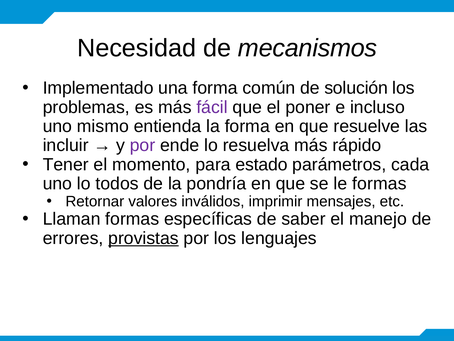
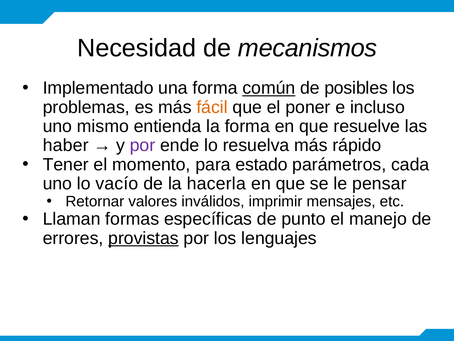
común underline: none -> present
solución: solución -> posibles
fácil colour: purple -> orange
incluir: incluir -> haber
todos: todos -> vacío
pondría: pondría -> hacerla
le formas: formas -> pensar
saber: saber -> punto
